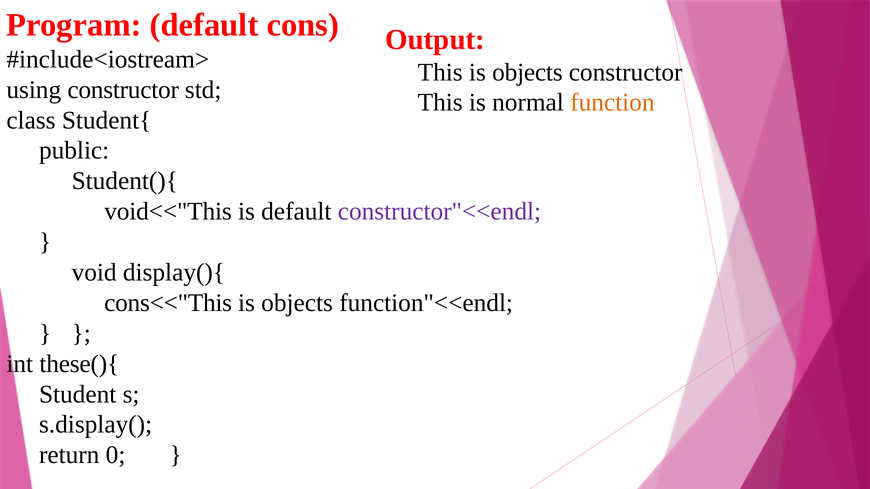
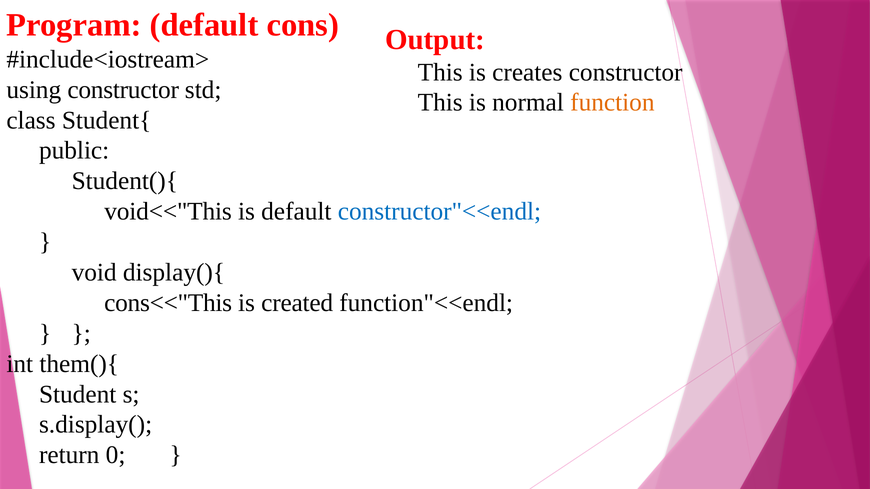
This is objects: objects -> creates
constructor"<<endl colour: purple -> blue
objects at (297, 303): objects -> created
these(){: these(){ -> them(){
